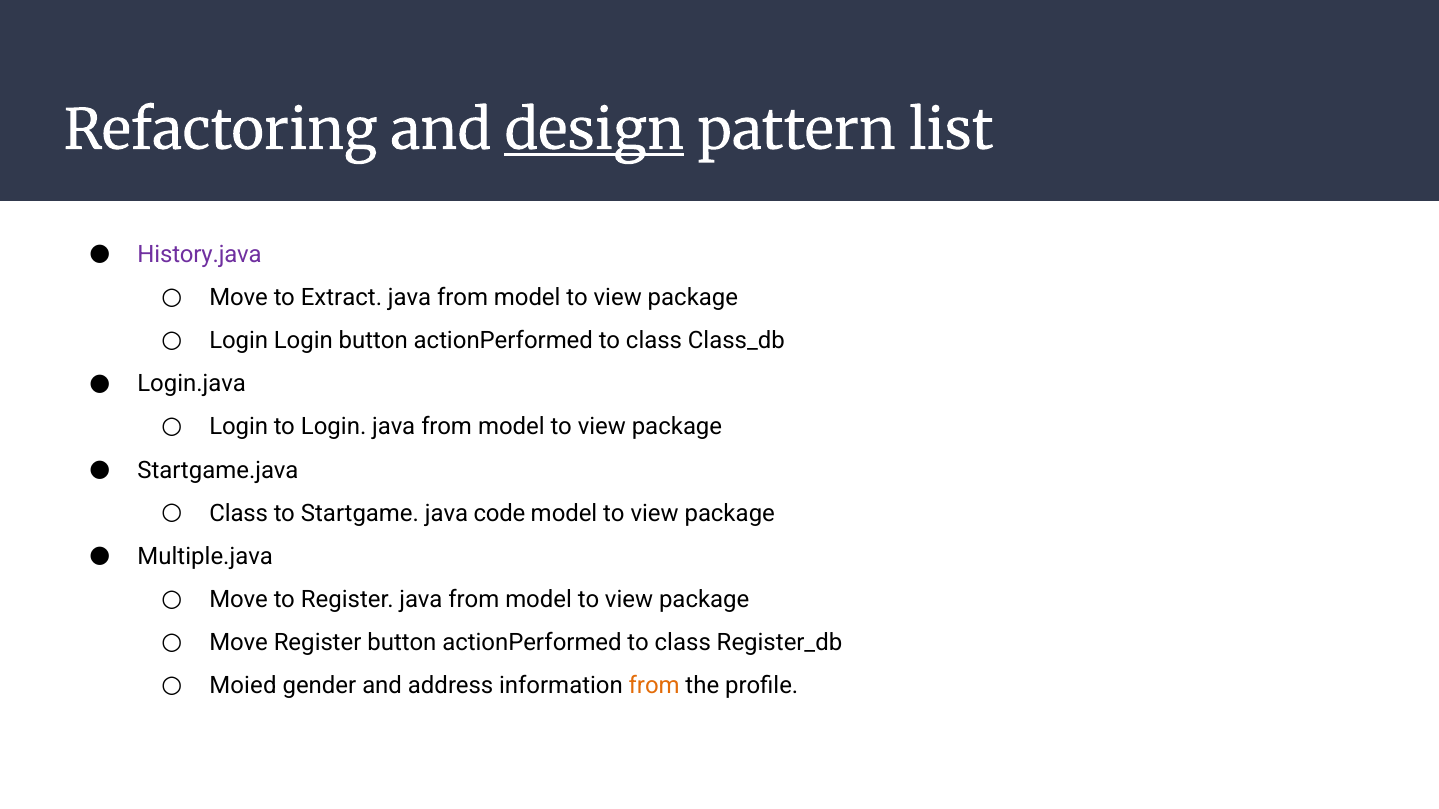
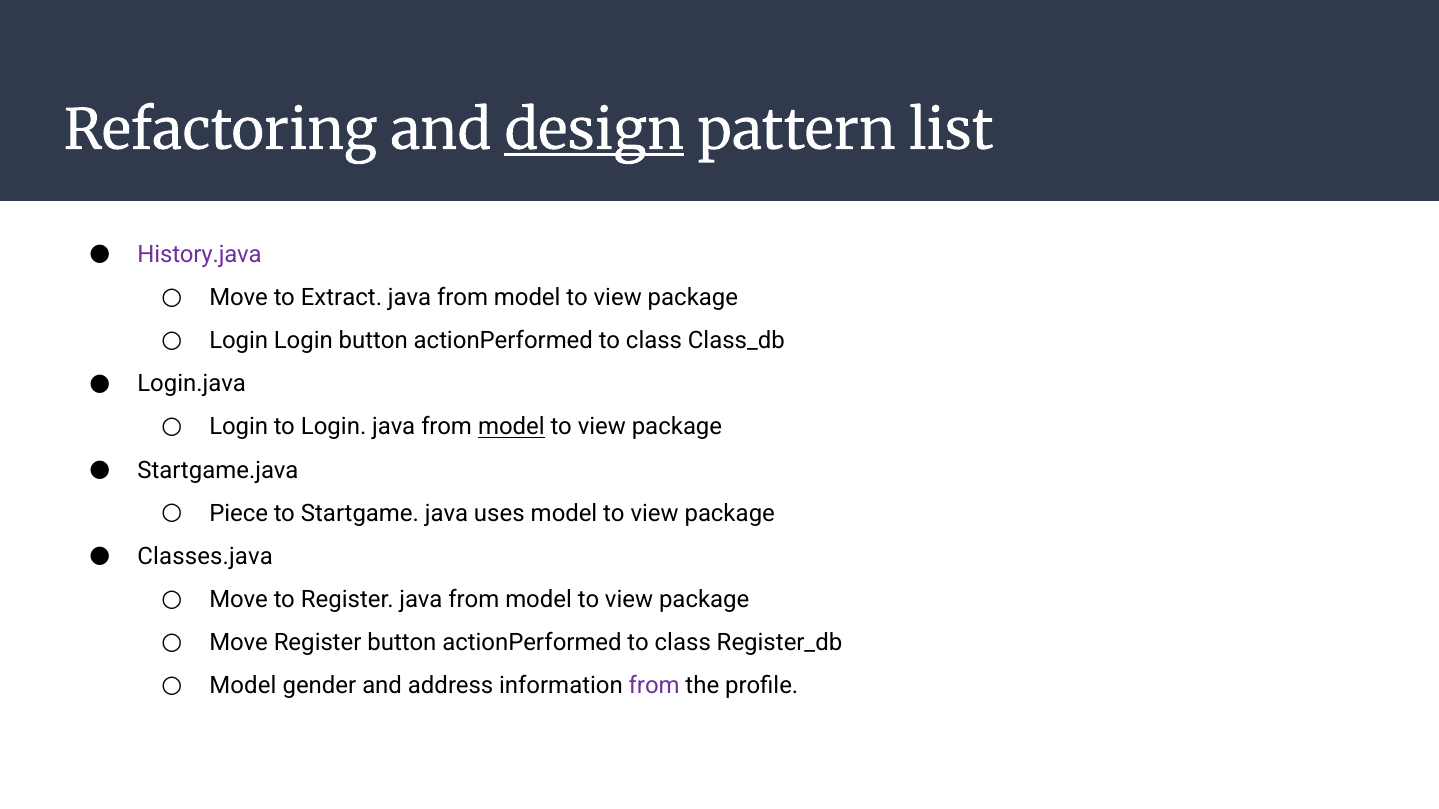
model at (511, 427) underline: none -> present
Class at (239, 514): Class -> Piece
code: code -> uses
Multiple.java: Multiple.java -> Classes.java
Moied at (243, 686): Moied -> Model
from at (654, 686) colour: orange -> purple
